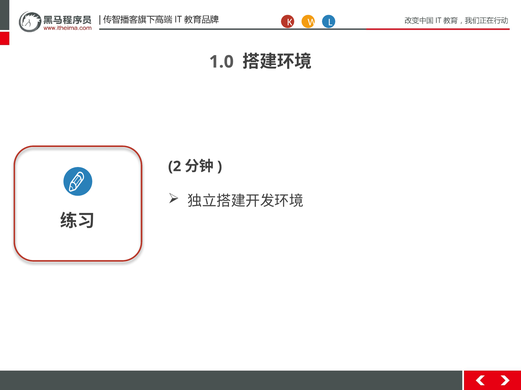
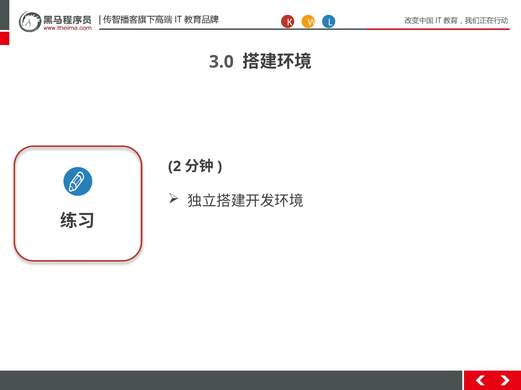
1.0: 1.0 -> 3.0
